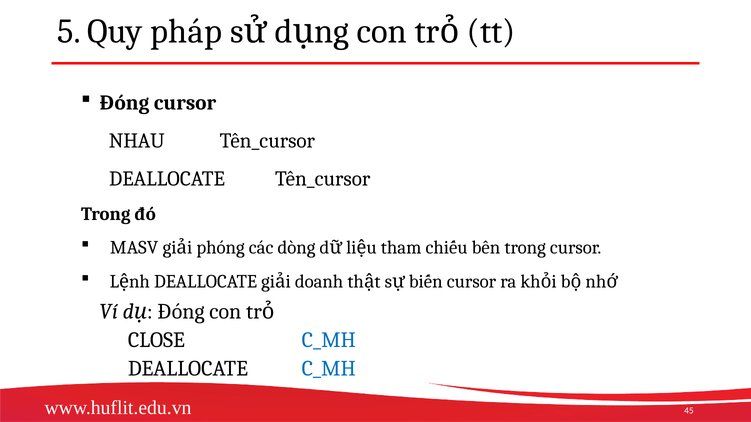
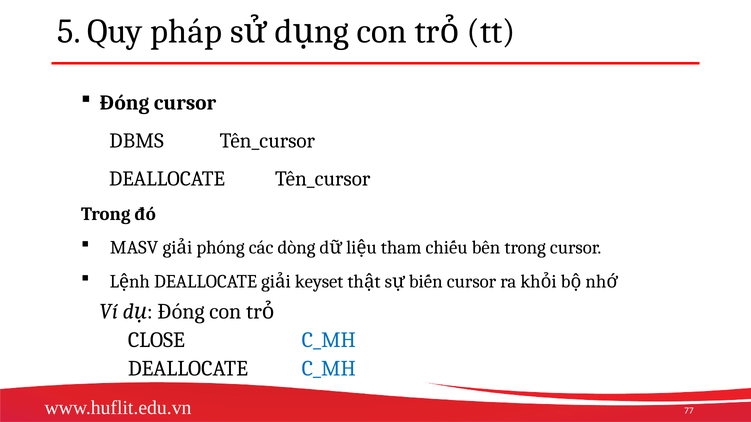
NHAU: NHAU -> DBMS
doanh: doanh -> keyset
45: 45 -> 77
